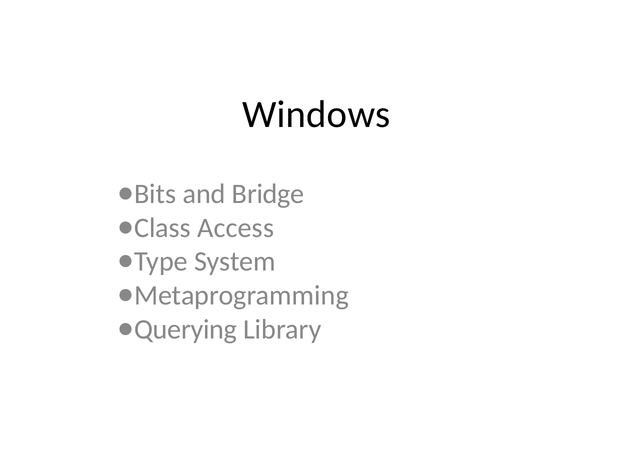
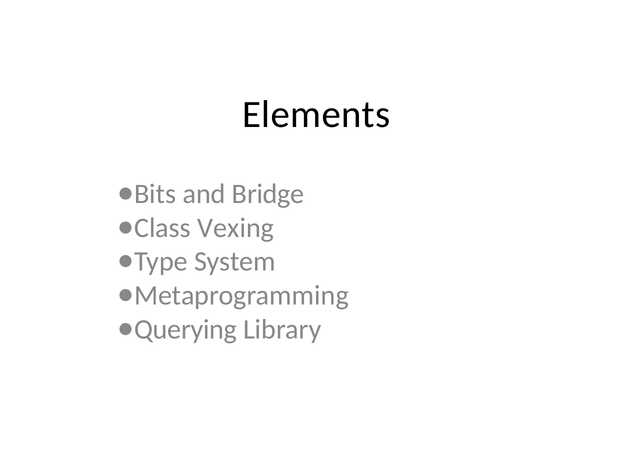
Windows: Windows -> Elements
Access: Access -> Vexing
